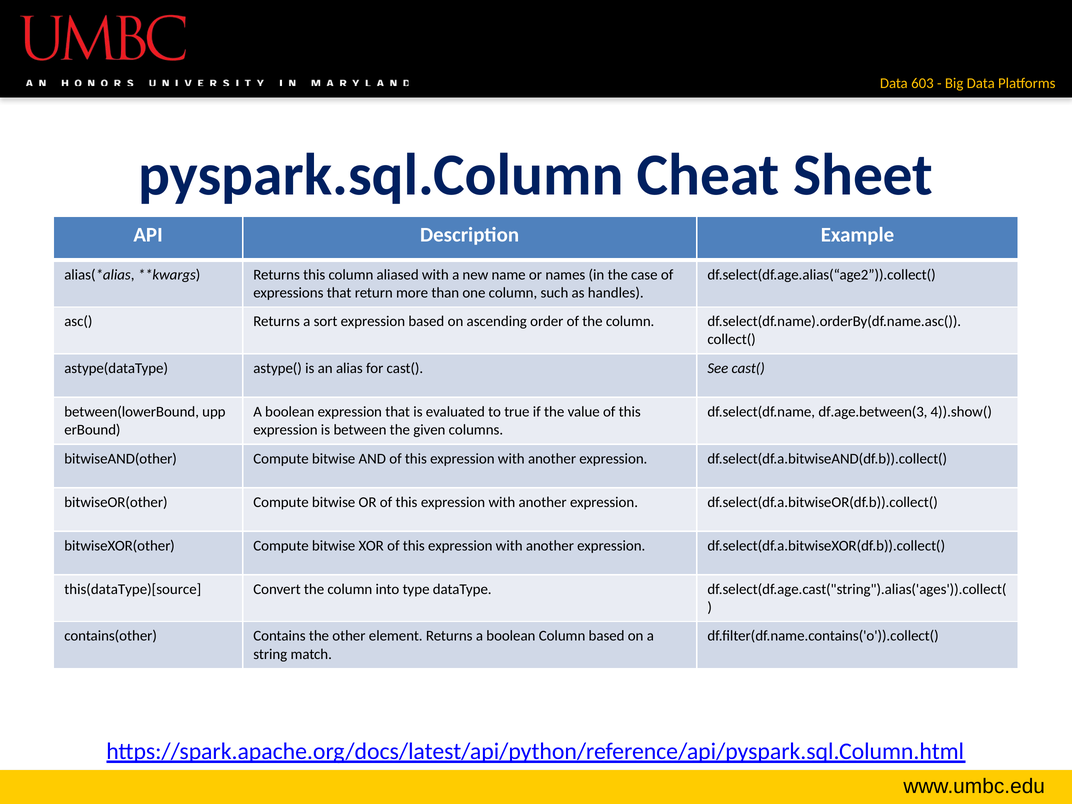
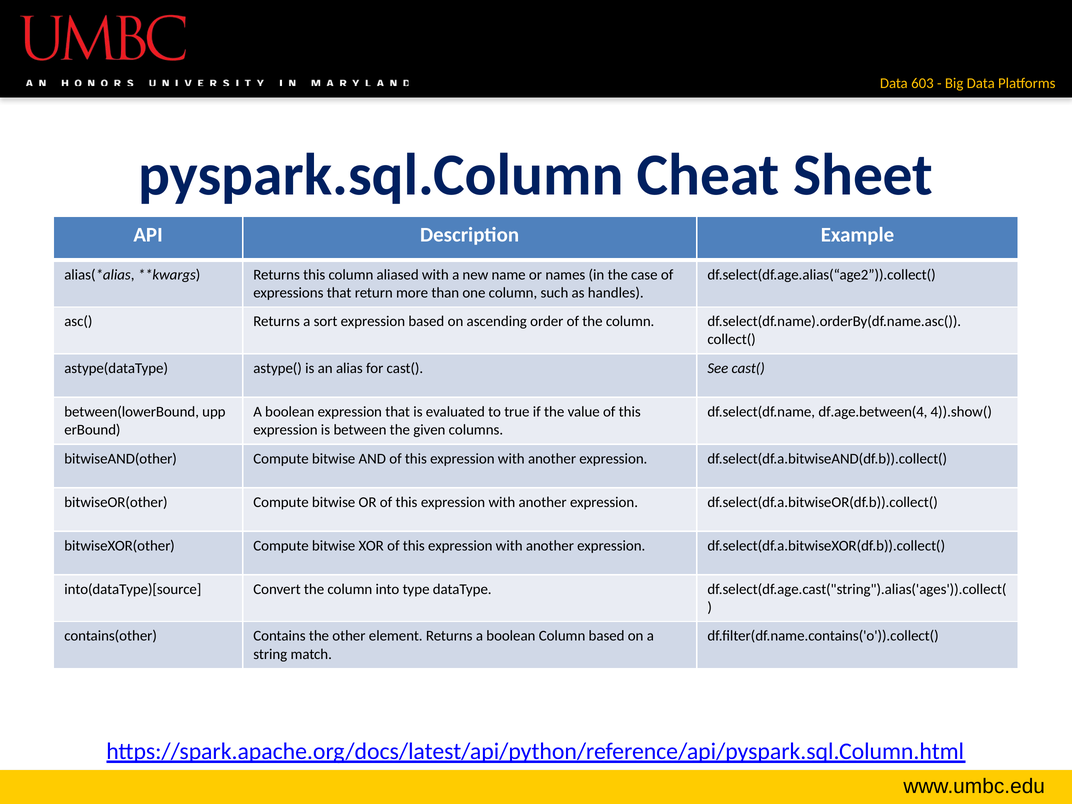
df.age.between(3: df.age.between(3 -> df.age.between(4
this(dataType)[source: this(dataType)[source -> into(dataType)[source
